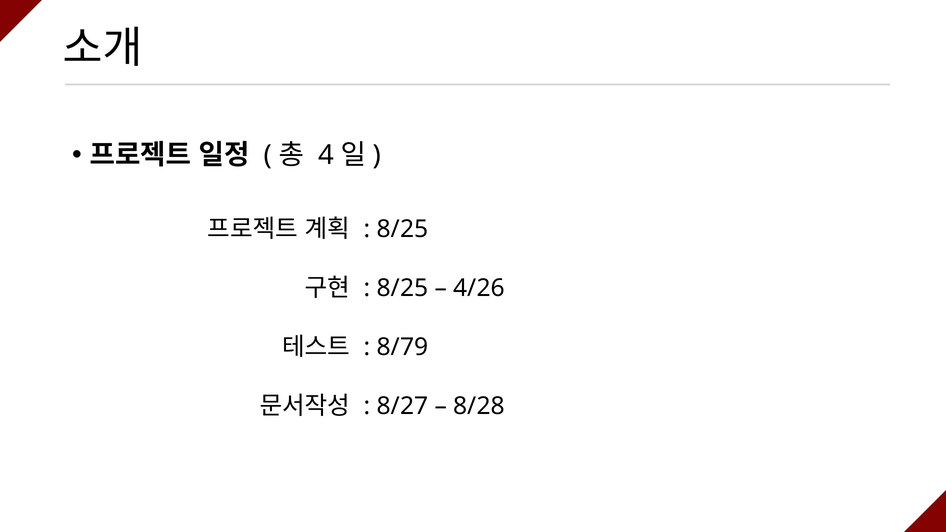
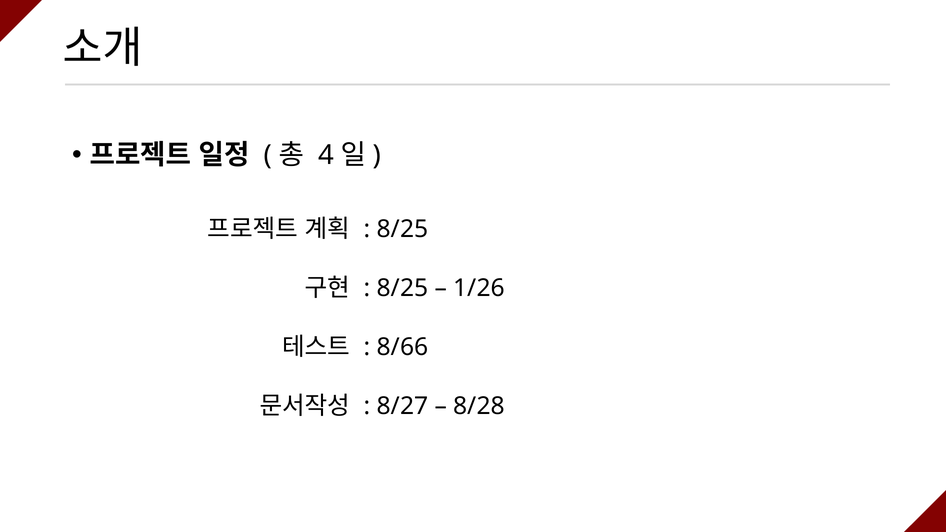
4/26: 4/26 -> 1/26
8/79: 8/79 -> 8/66
